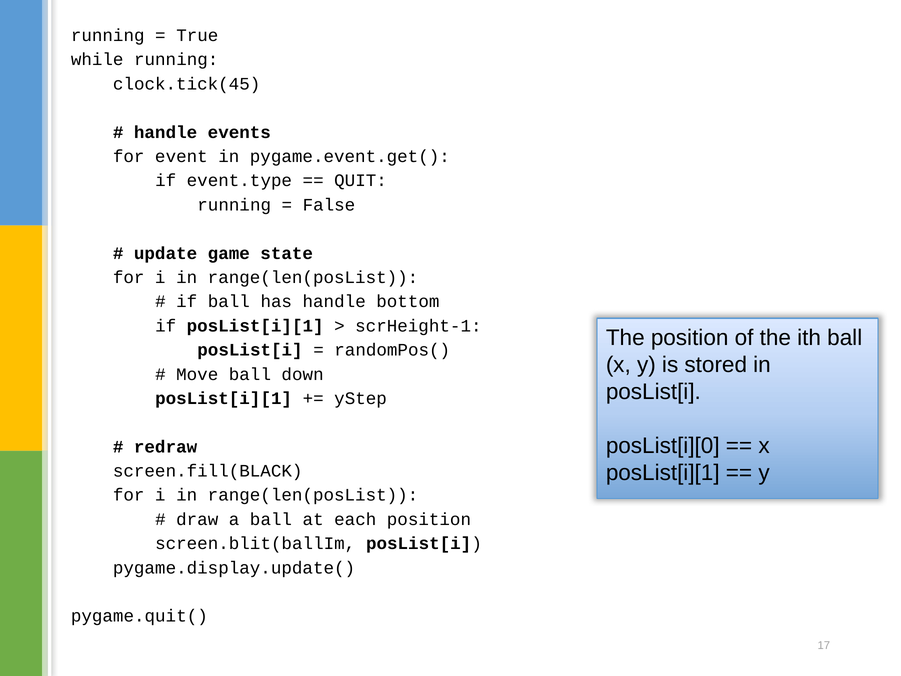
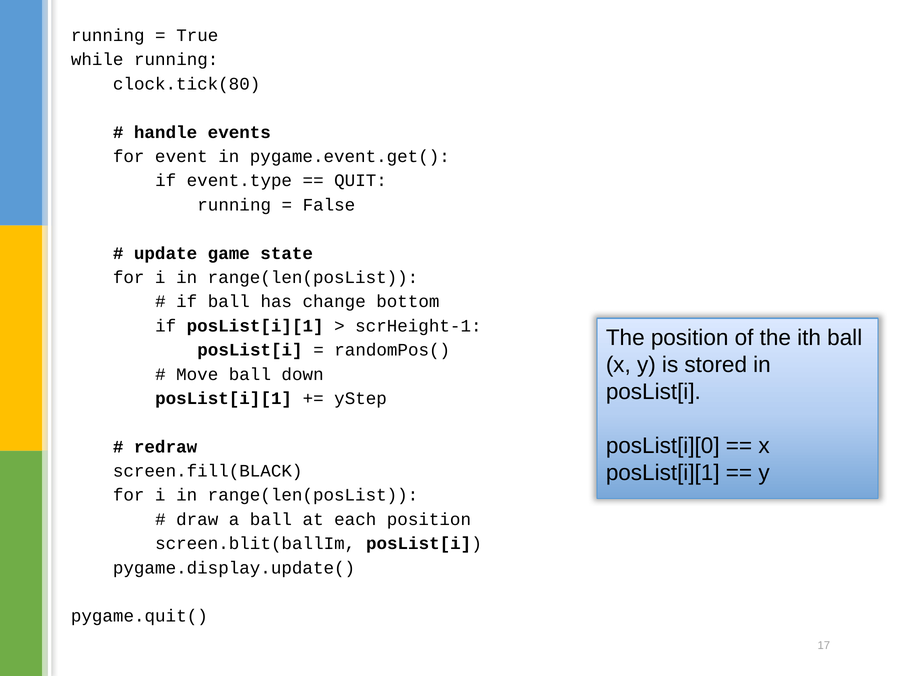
clock.tick(45: clock.tick(45 -> clock.tick(80
has handle: handle -> change
